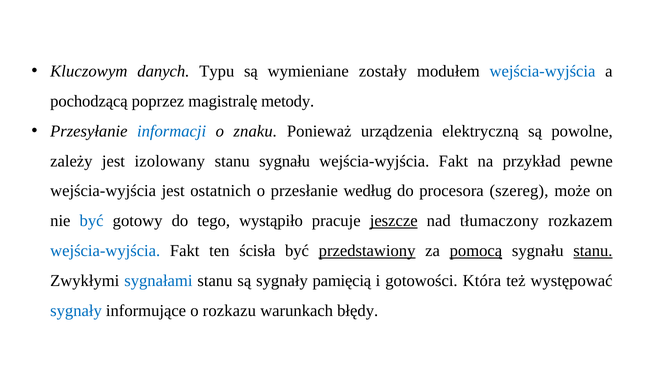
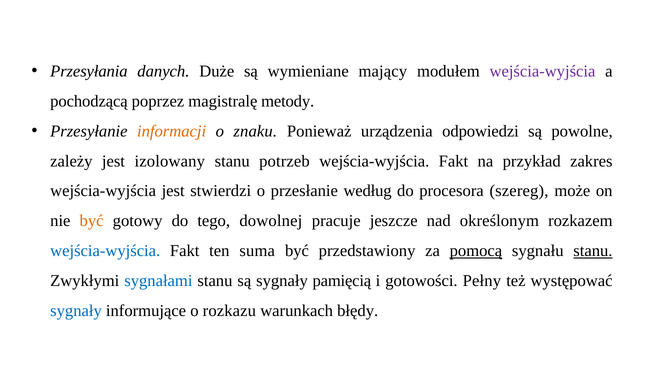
Kluczowym: Kluczowym -> Przesyłania
Typu: Typu -> Duże
zostały: zostały -> mający
wejścia-wyjścia at (542, 71) colour: blue -> purple
informacji colour: blue -> orange
elektryczną: elektryczną -> odpowiedzi
stanu sygnału: sygnału -> potrzeb
pewne: pewne -> zakres
ostatnich: ostatnich -> stwierdzi
być at (92, 221) colour: blue -> orange
wystąpiło: wystąpiło -> dowolnej
jeszcze underline: present -> none
tłumaczony: tłumaczony -> określonym
ścisła: ścisła -> suma
przedstawiony underline: present -> none
Która: Która -> Pełny
